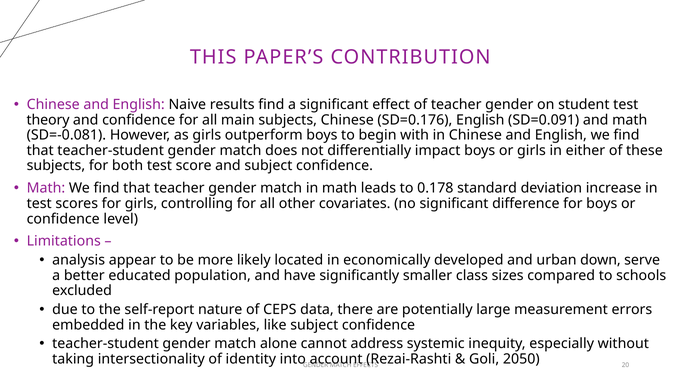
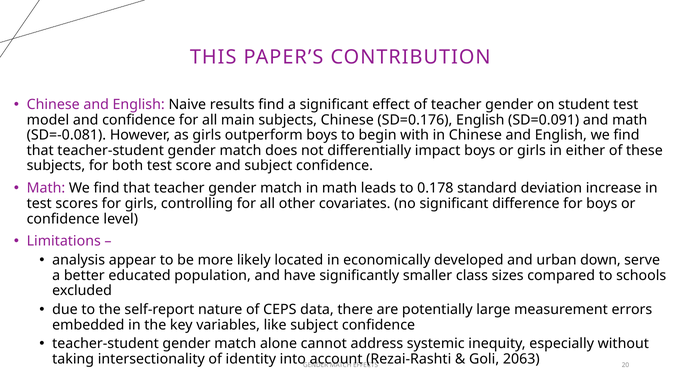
theory: theory -> model
2050: 2050 -> 2063
